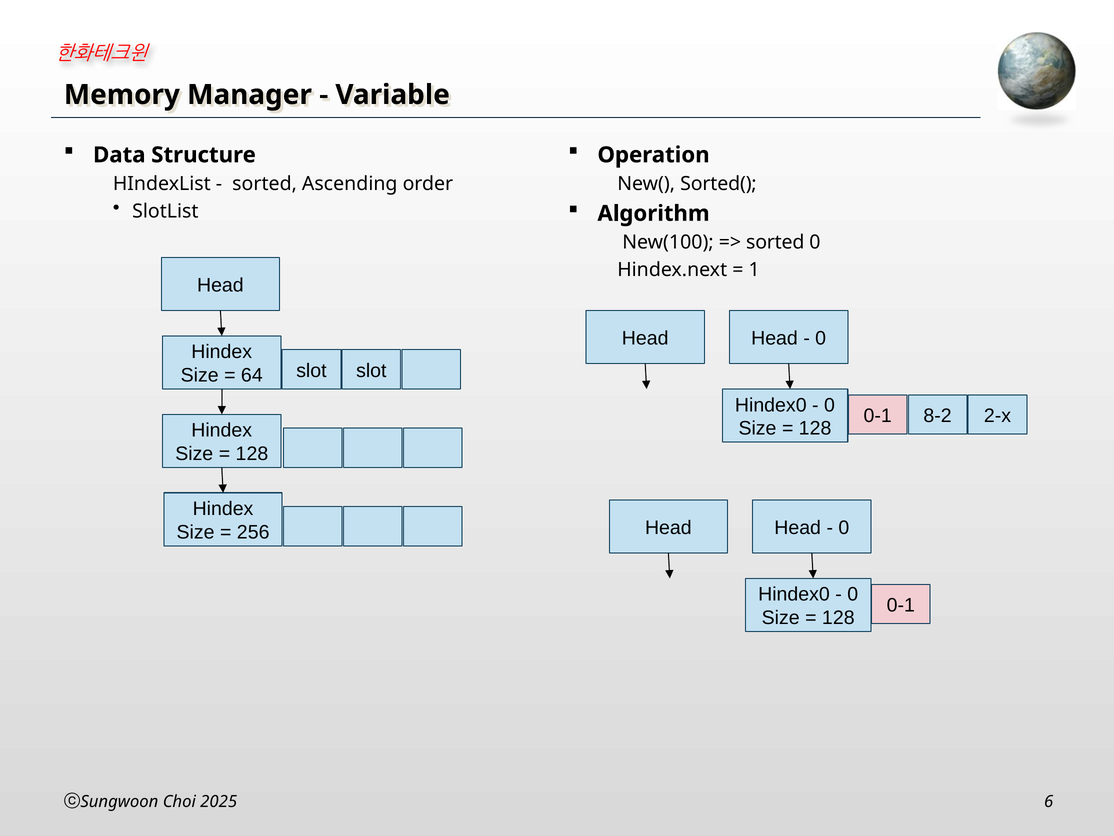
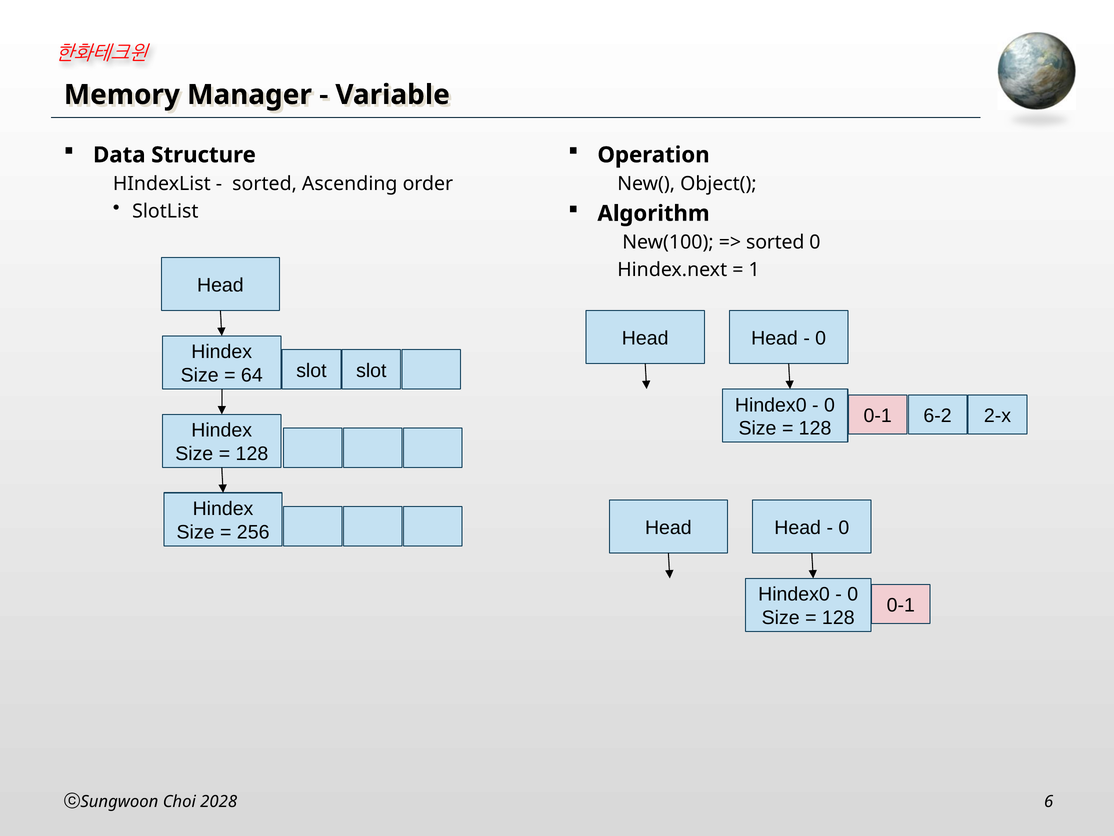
Sorted(: Sorted( -> Object(
8-2: 8-2 -> 6-2
2025: 2025 -> 2028
